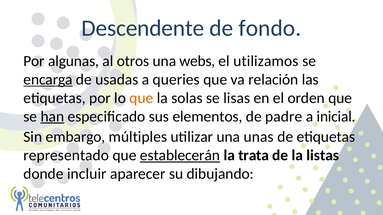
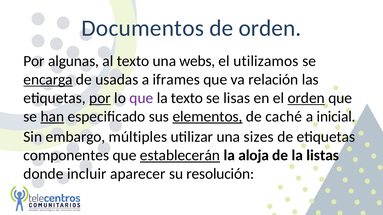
Descendente: Descendente -> Documentos
de fondo: fondo -> orden
al otros: otros -> texto
queries: queries -> iframes
por at (100, 98) underline: none -> present
que at (141, 98) colour: orange -> purple
la solas: solas -> texto
orden at (306, 98) underline: none -> present
elementos underline: none -> present
padre: padre -> caché
unas: unas -> sizes
representado: representado -> componentes
trata: trata -> aloja
dibujando: dibujando -> resolución
